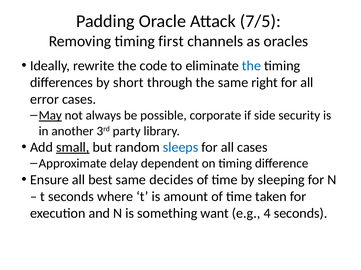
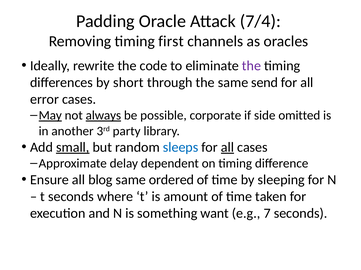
7/5: 7/5 -> 7/4
the at (251, 66) colour: blue -> purple
right: right -> send
always underline: none -> present
security: security -> omitted
all at (227, 148) underline: none -> present
best: best -> blog
decides: decides -> ordered
4: 4 -> 7
